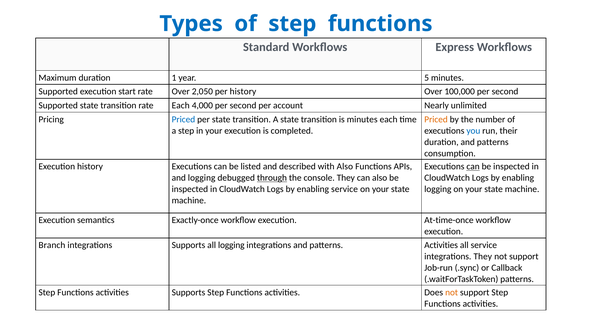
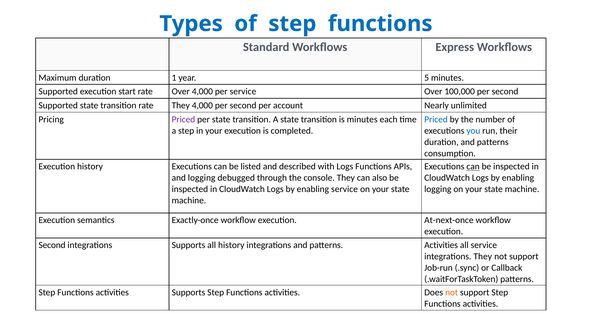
Over 2,050: 2,050 -> 4,000
per history: history -> service
rate Each: Each -> They
Priced at (183, 119) colour: blue -> purple
Priced at (436, 119) colour: orange -> blue
with Also: Also -> Logs
through underline: present -> none
At-time-once: At-time-once -> At-next-once
Branch at (52, 245): Branch -> Second
all logging: logging -> history
